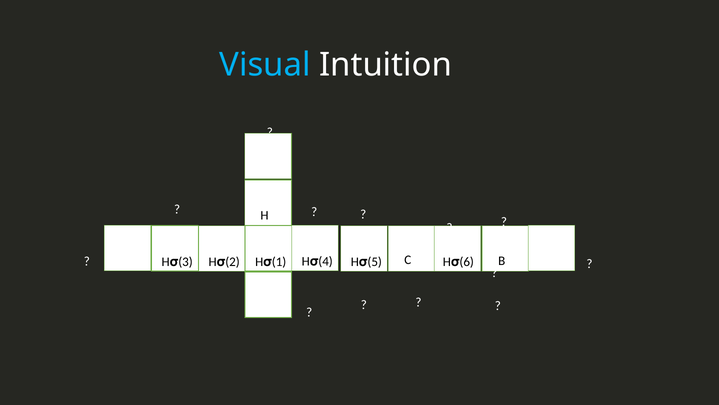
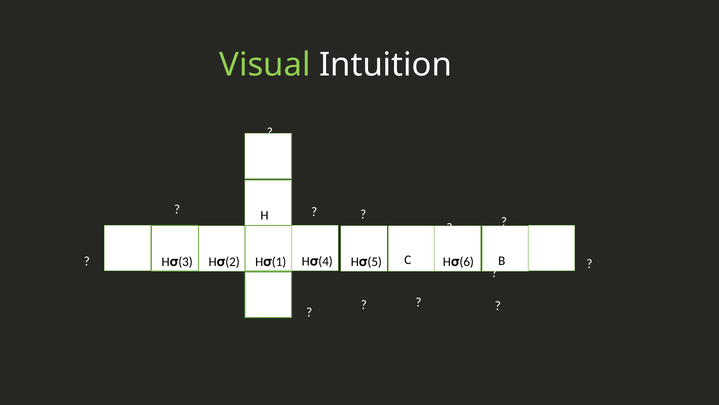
Visual colour: light blue -> light green
